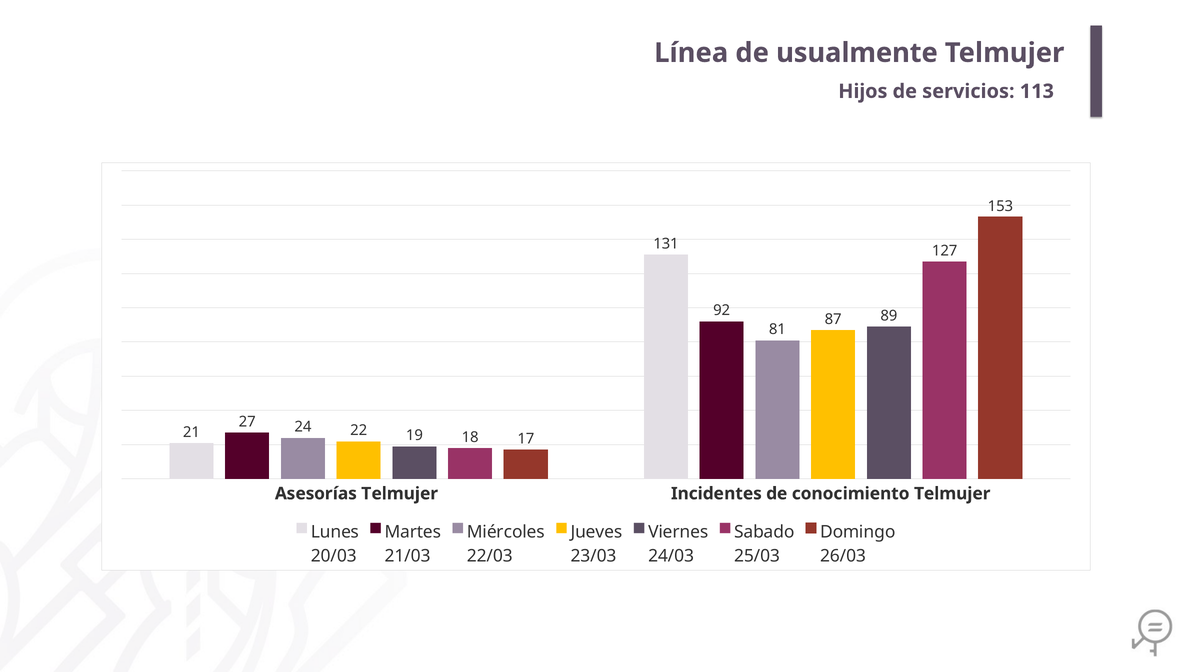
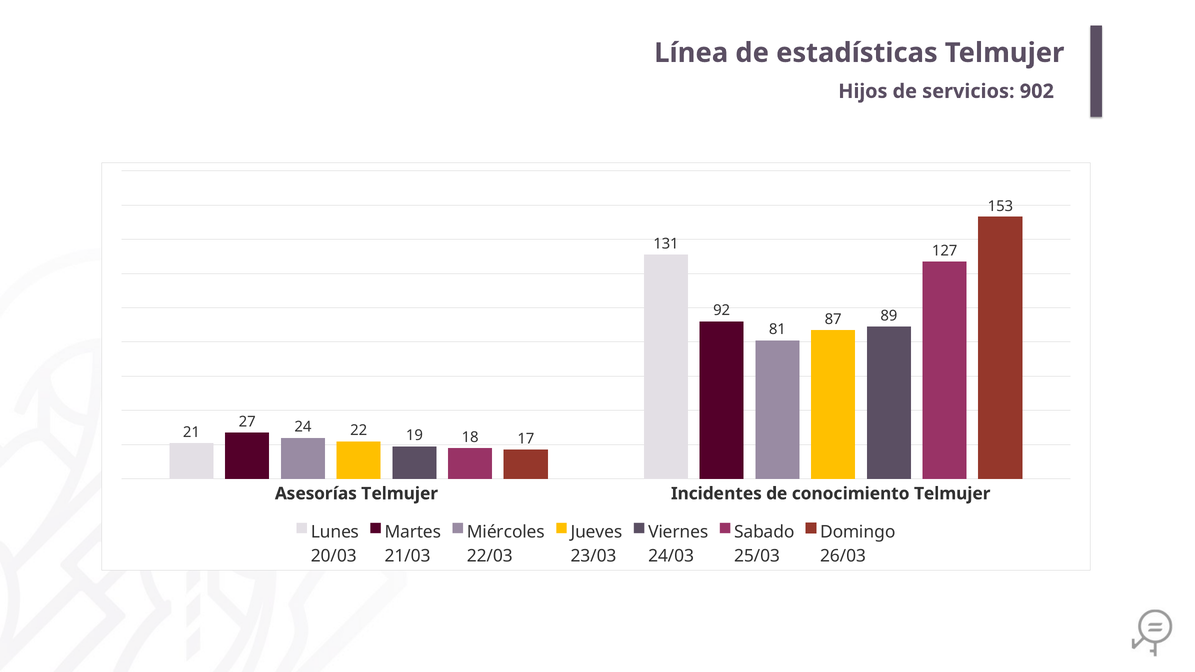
usualmente: usualmente -> estadísticas
113: 113 -> 902
